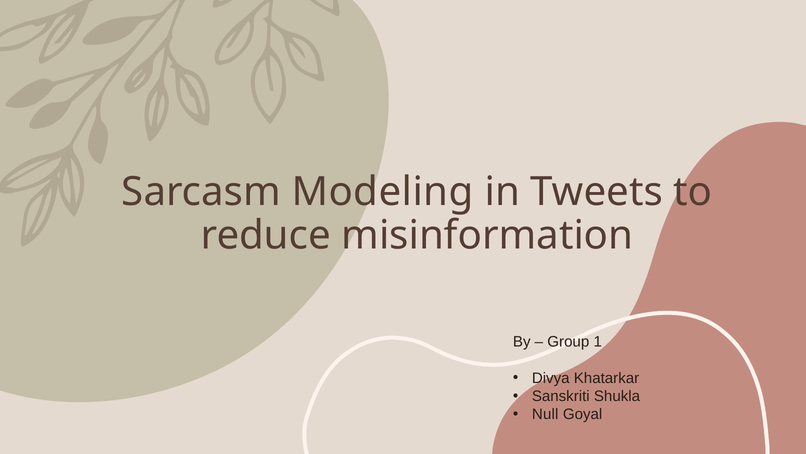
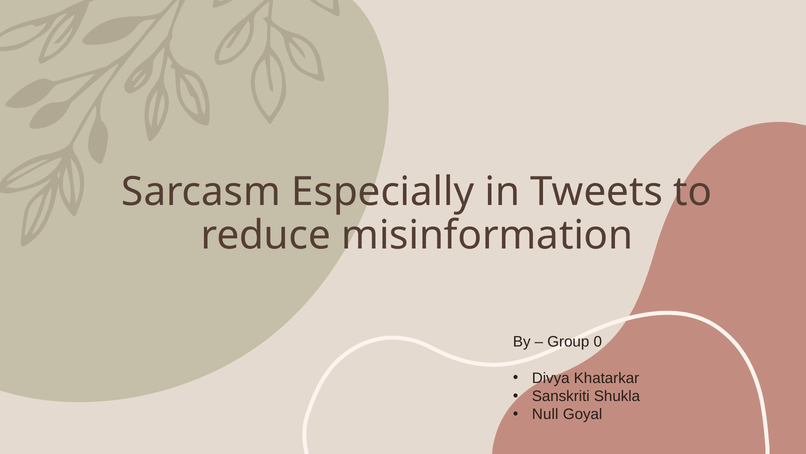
Modeling: Modeling -> Especially
1: 1 -> 0
